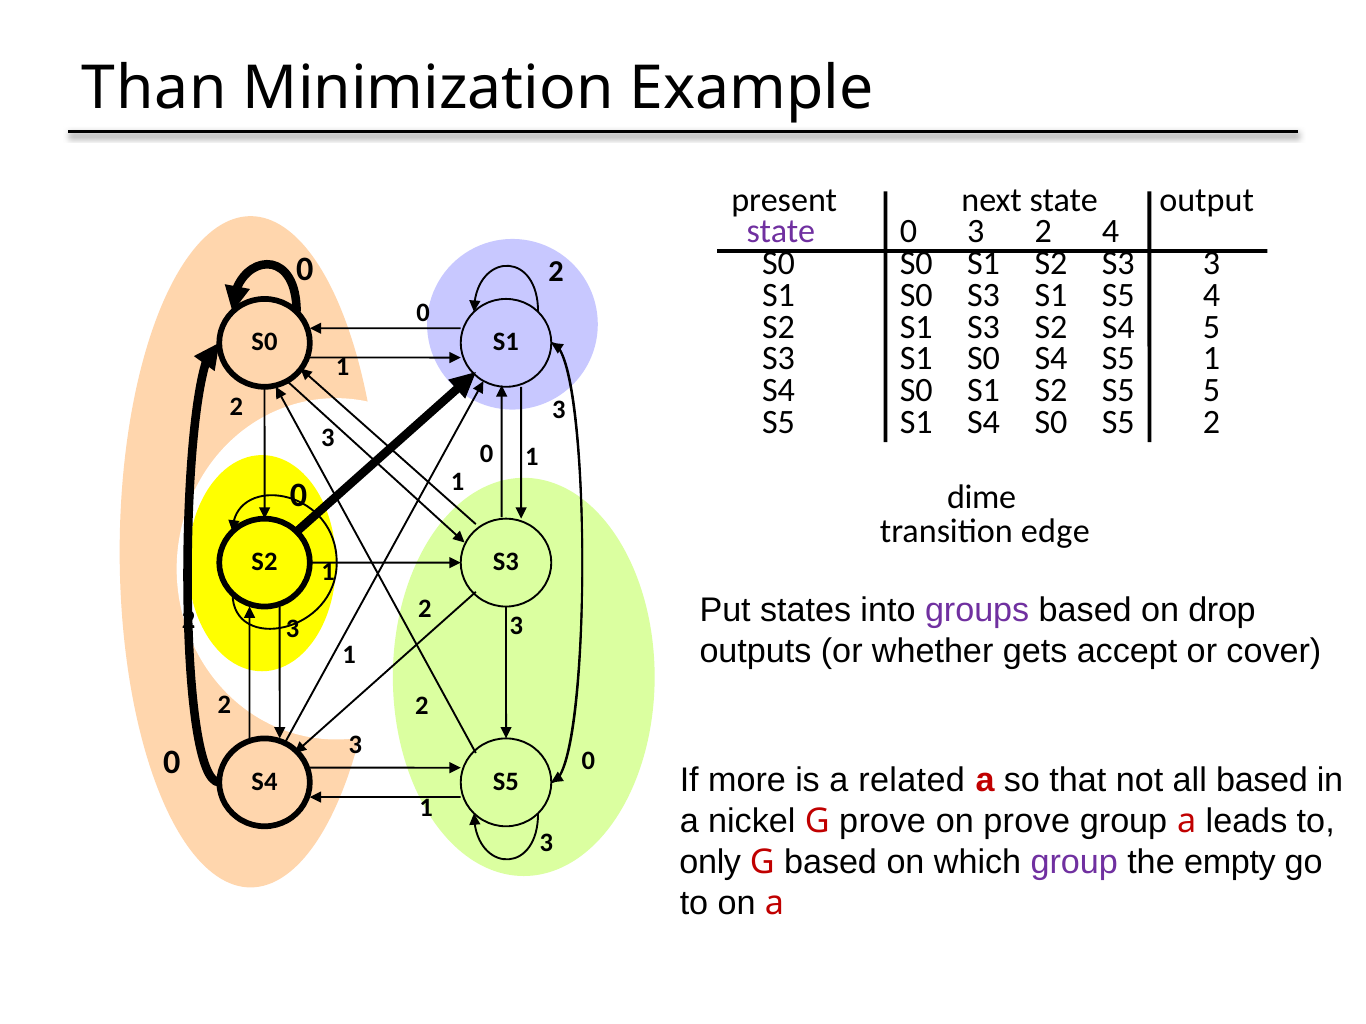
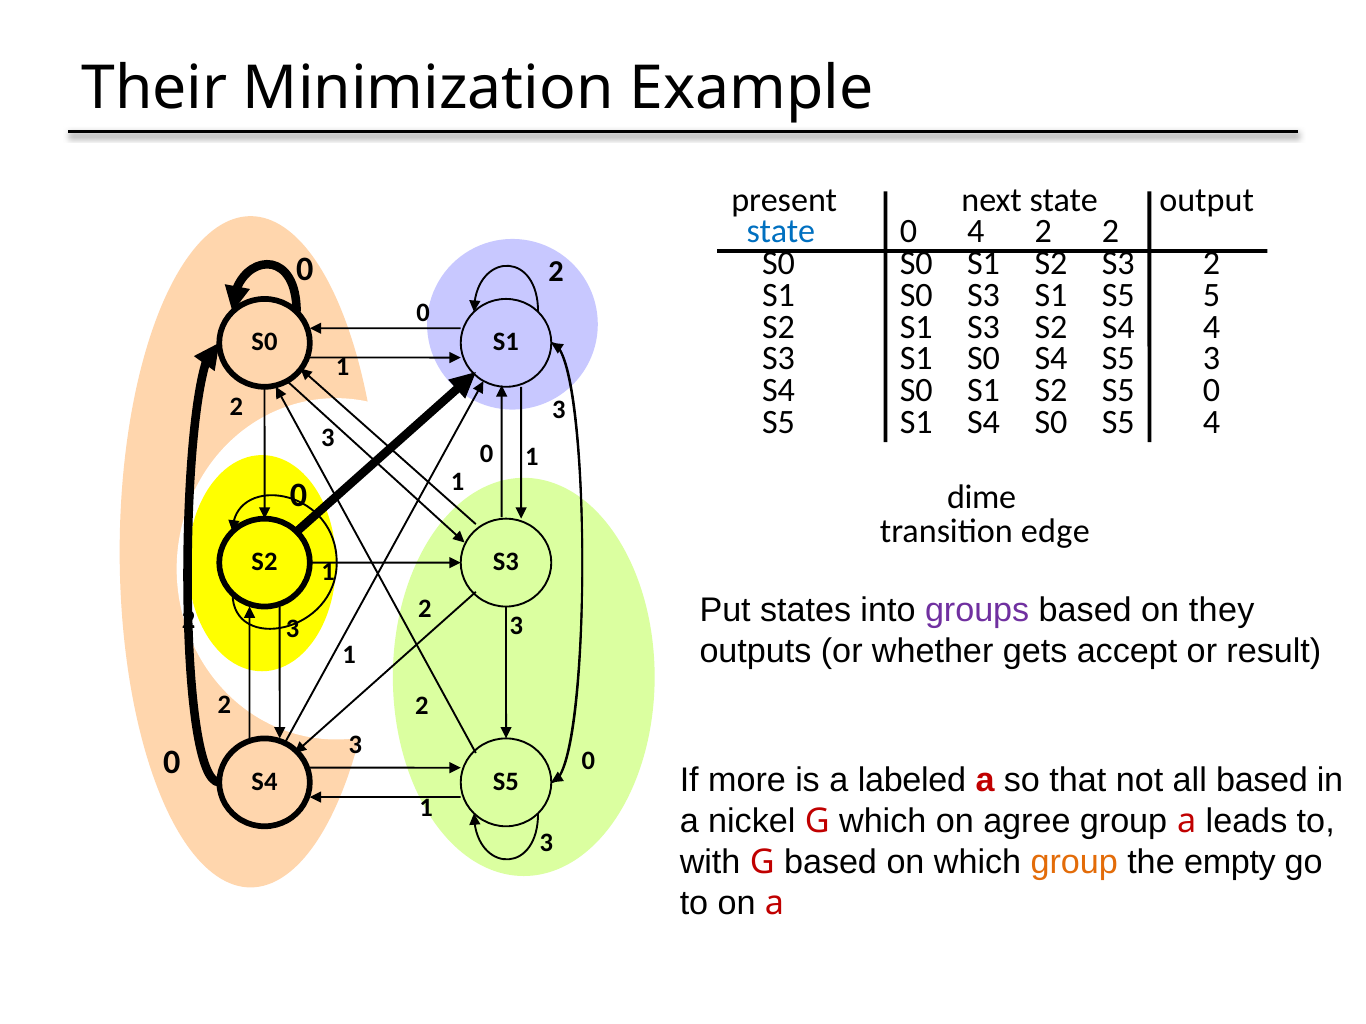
Than: Than -> Their
state at (781, 232) colour: purple -> blue
3 at (976, 232): 3 -> 4
4 at (1110, 232): 4 -> 2
S3 3: 3 -> 2
S5 4: 4 -> 5
S4 5: 5 -> 4
S4 S5 1: 1 -> 3
S5 5: 5 -> 0
S5 2: 2 -> 4
drop: drop -> they
cover: cover -> result
related: related -> labeled
G prove: prove -> which
on prove: prove -> agree
only: only -> with
group at (1074, 863) colour: purple -> orange
